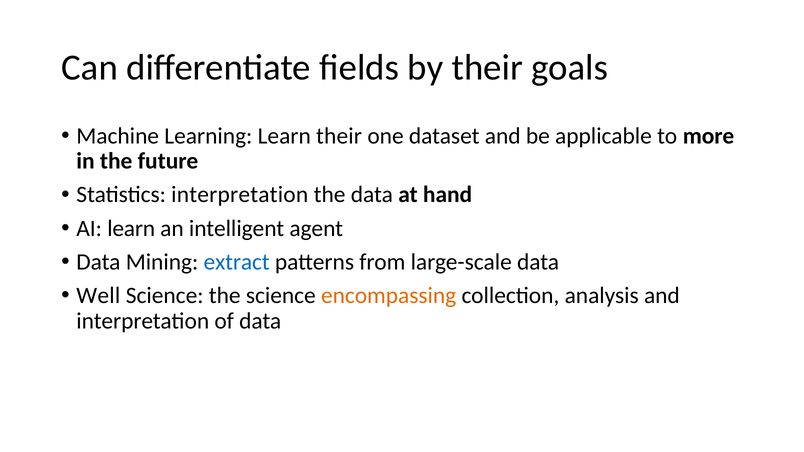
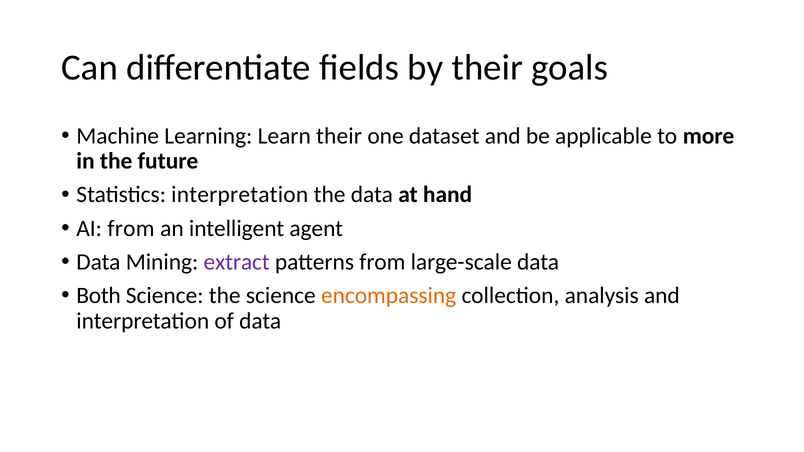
AI learn: learn -> from
extract colour: blue -> purple
Well: Well -> Both
